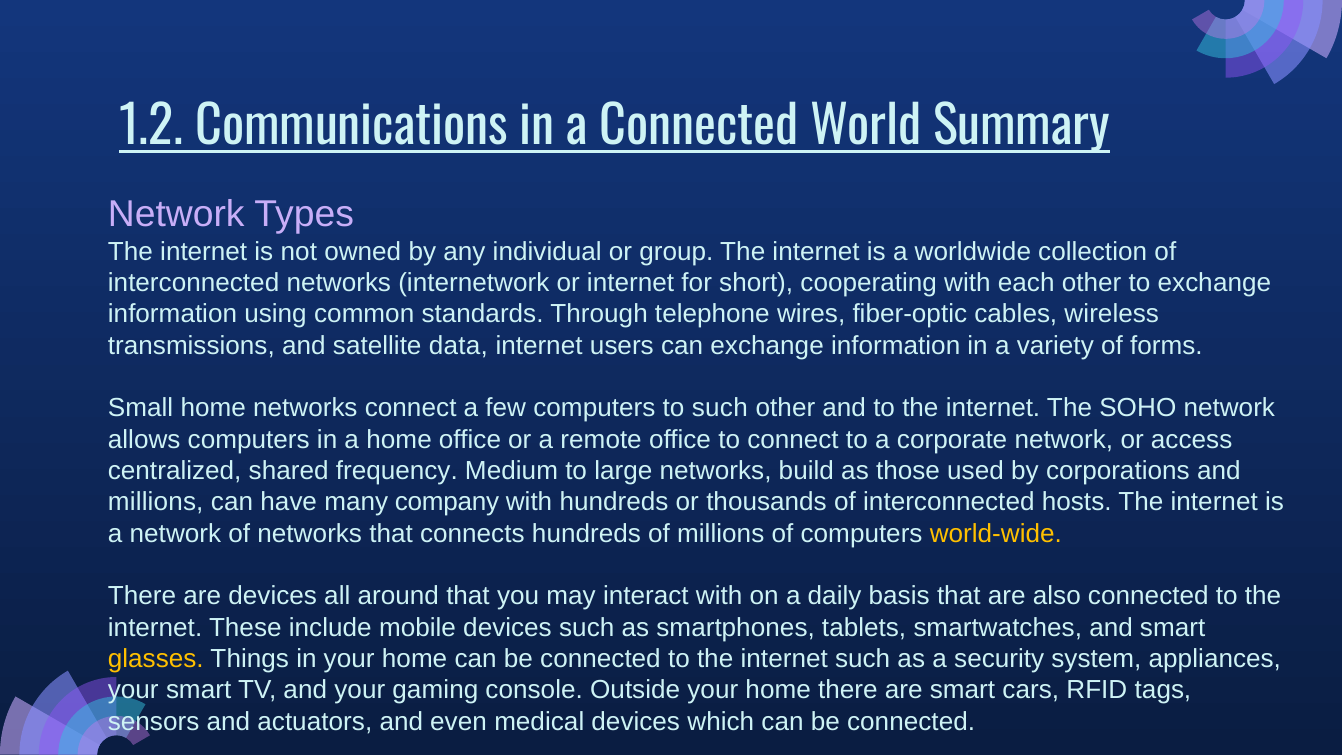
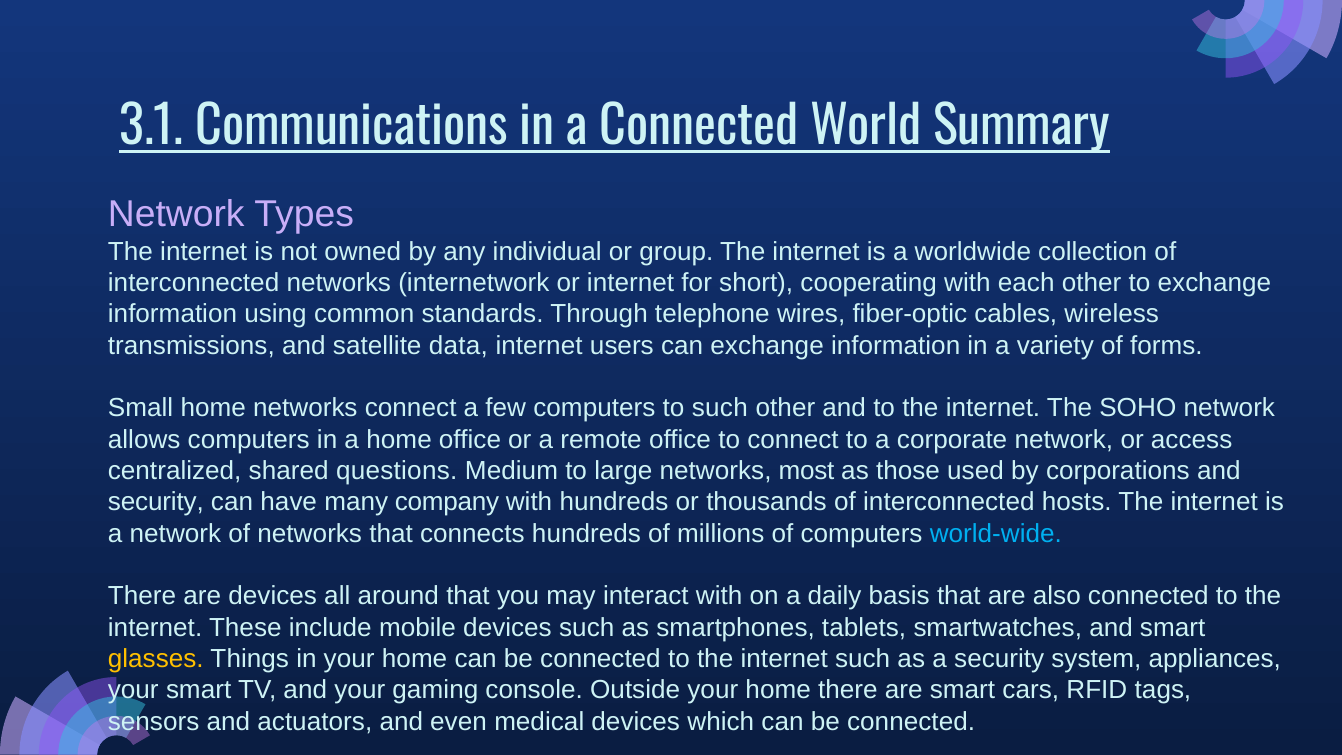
1.2: 1.2 -> 3.1
frequency: frequency -> questions
build: build -> most
millions at (156, 502): millions -> security
world-wide colour: yellow -> light blue
